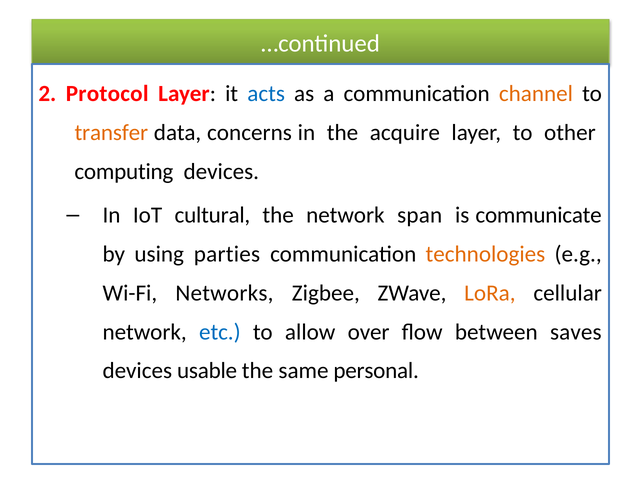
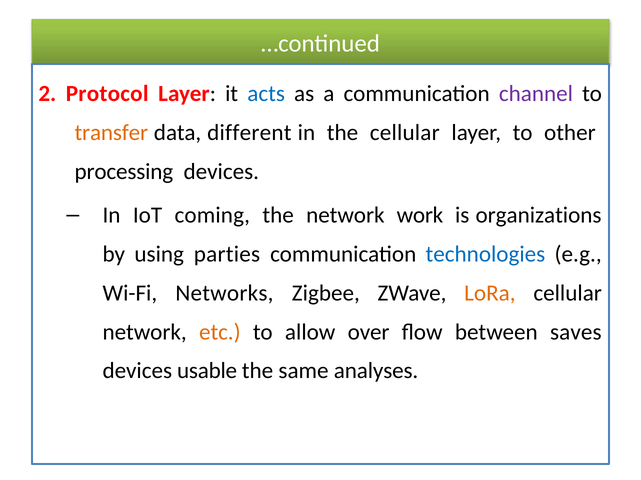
channel colour: orange -> purple
concerns: concerns -> different
the acquire: acquire -> cellular
computing: computing -> processing
cultural: cultural -> coming
span: span -> work
communicate: communicate -> organizations
technologies colour: orange -> blue
etc colour: blue -> orange
personal: personal -> analyses
